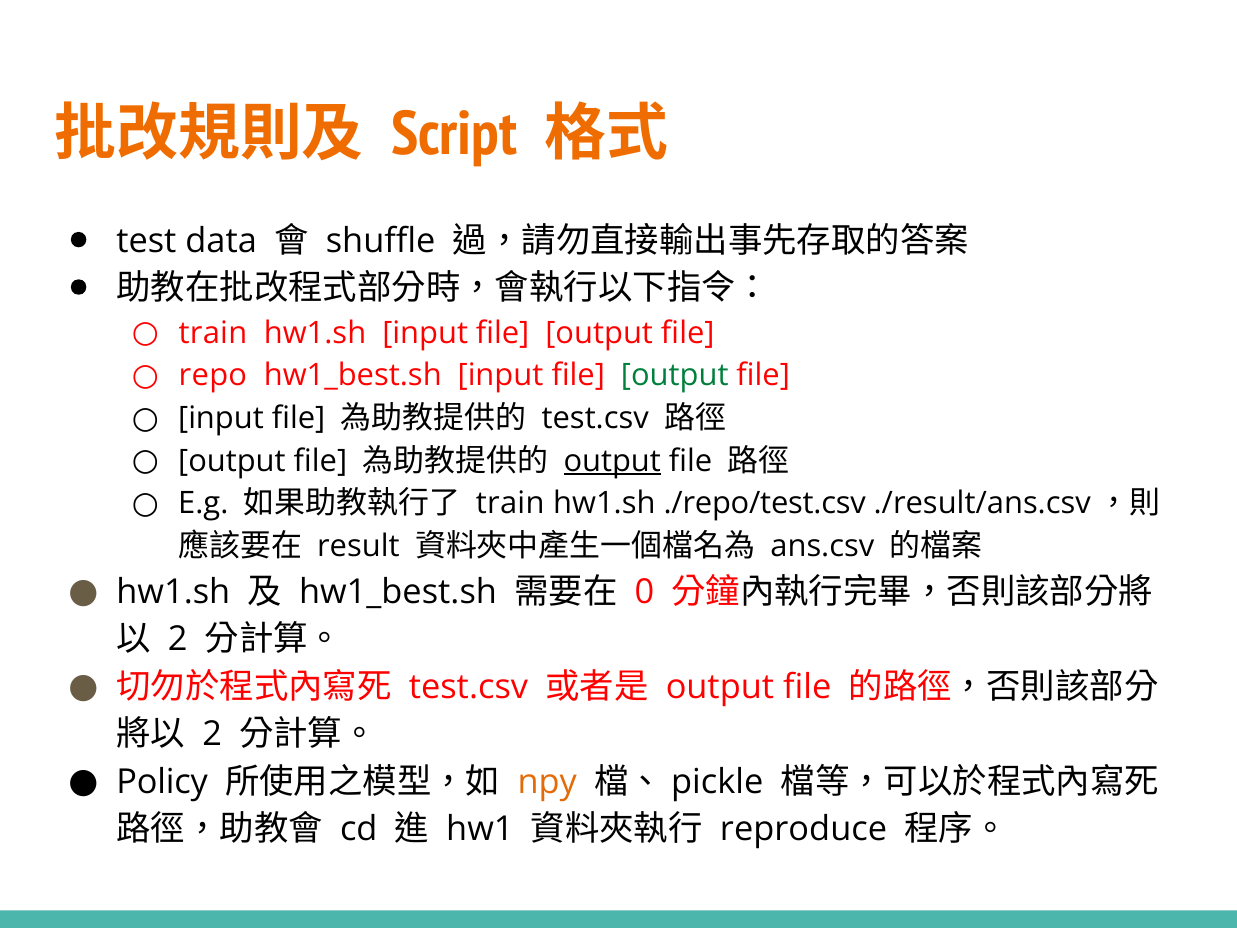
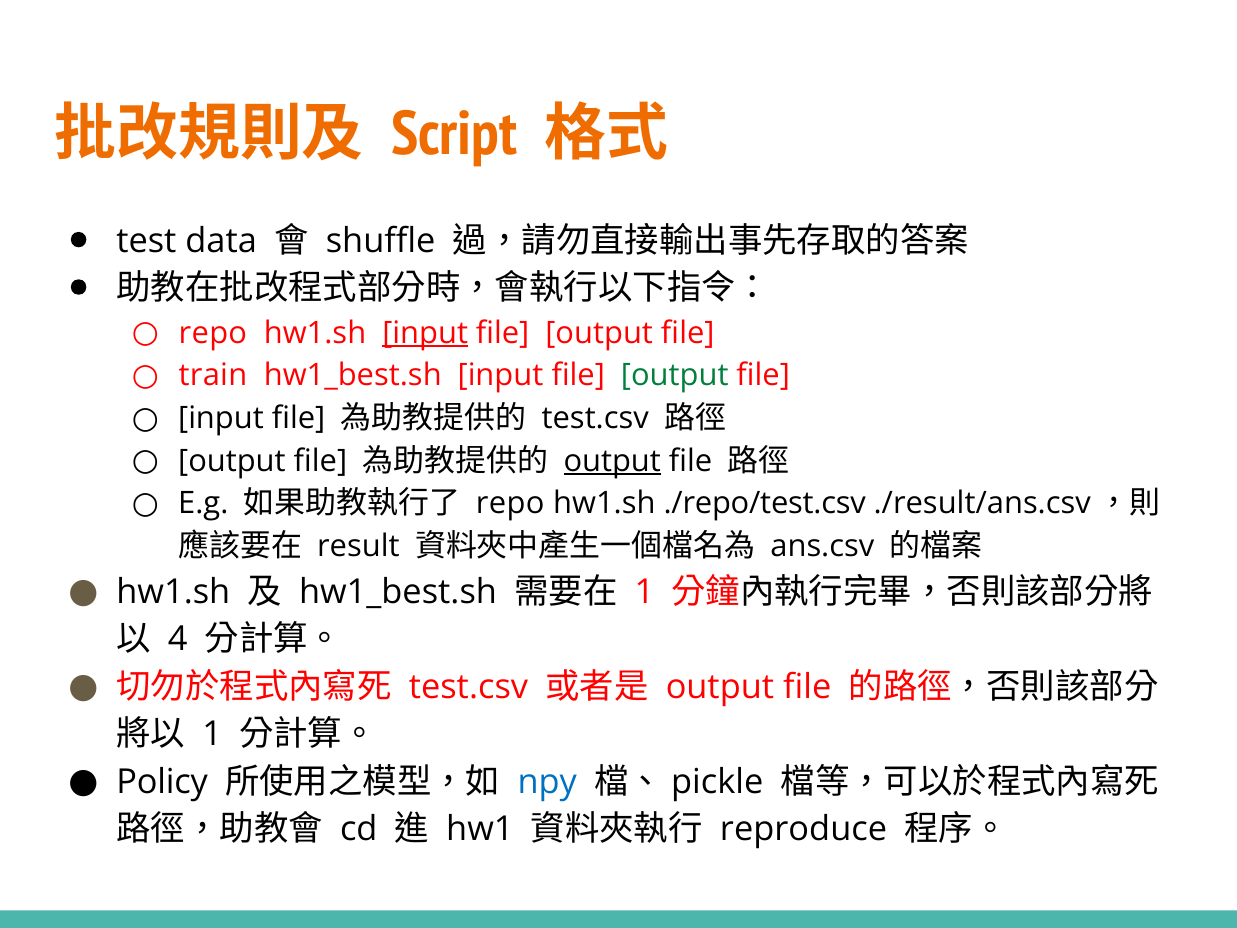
train at (213, 333): train -> repo
input at (425, 333) underline: none -> present
repo: repo -> train
train at (510, 504): train -> repo
0 at (644, 592): 0 -> 1
2 at (178, 639): 2 -> 4
2 at (212, 734): 2 -> 1
npy colour: orange -> blue
